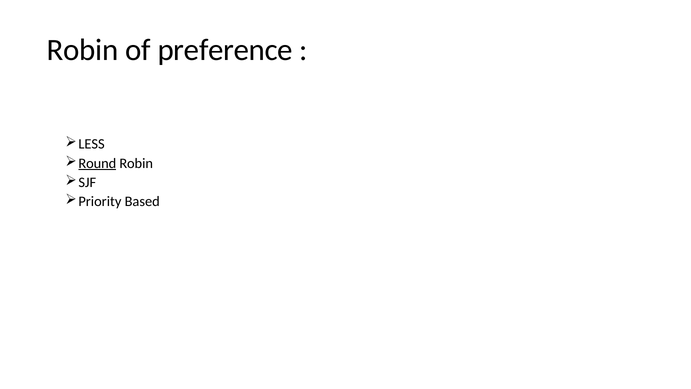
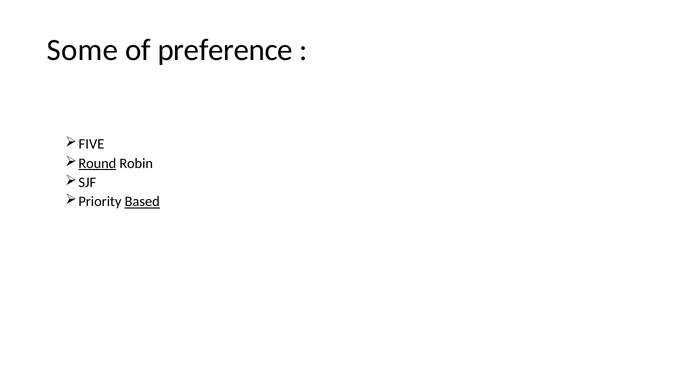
Robin at (83, 50): Robin -> Some
LESS: LESS -> FIVE
Based underline: none -> present
